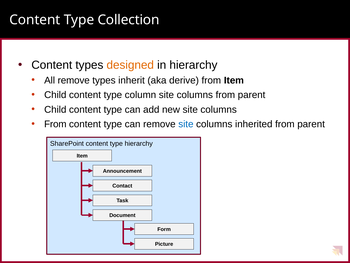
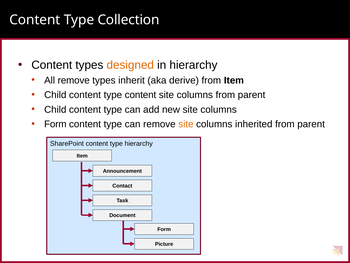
type column: column -> content
From at (55, 124): From -> Form
site at (186, 124) colour: blue -> orange
